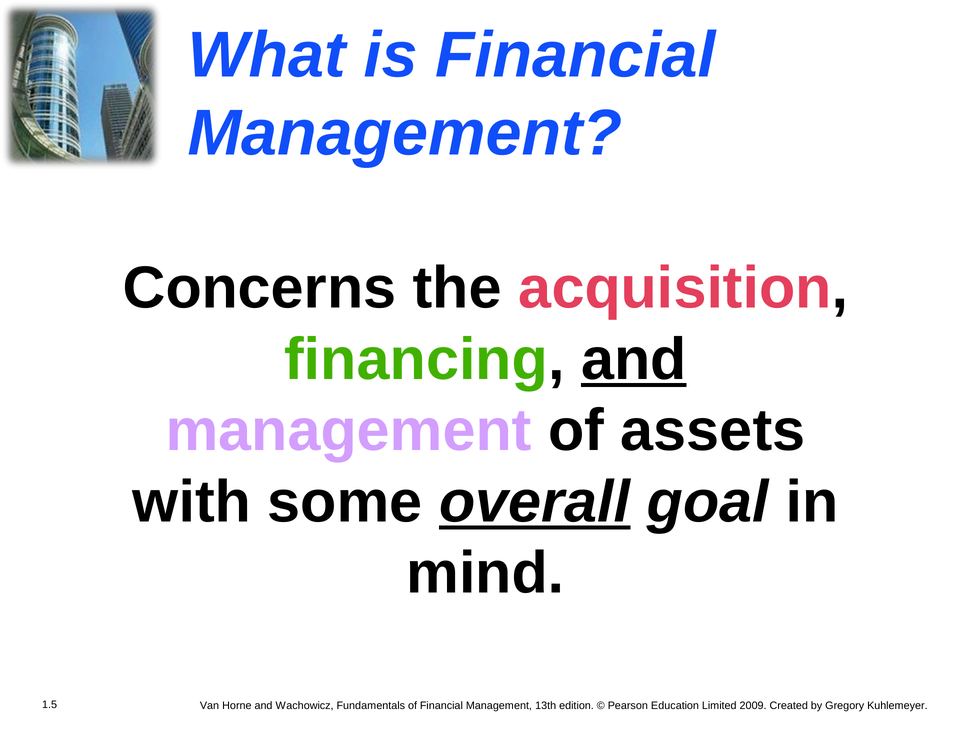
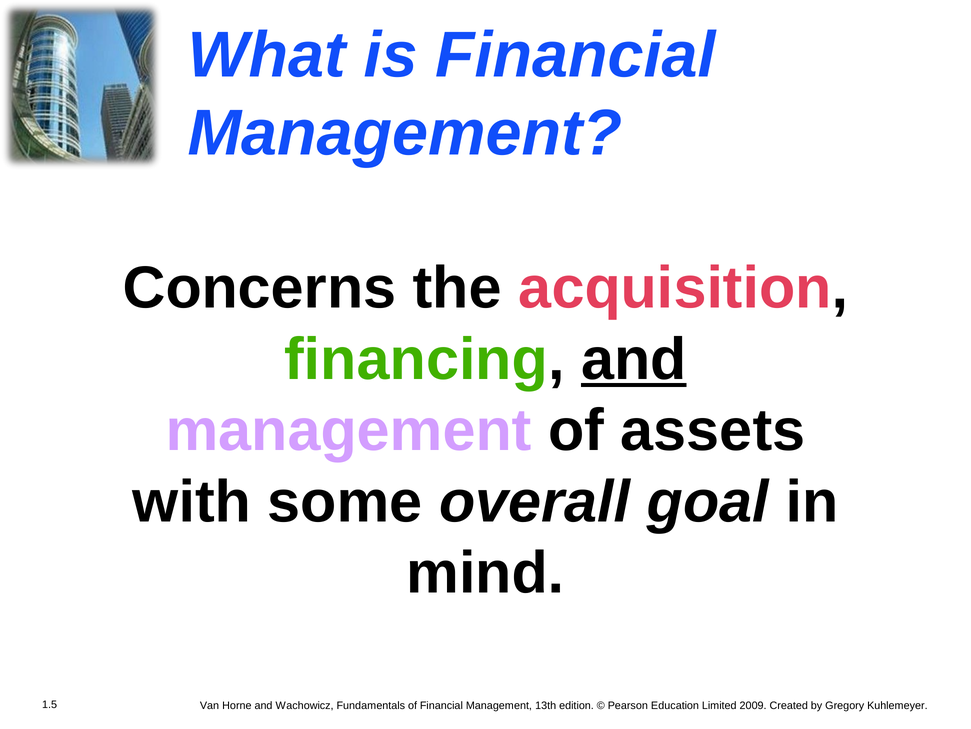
overall underline: present -> none
